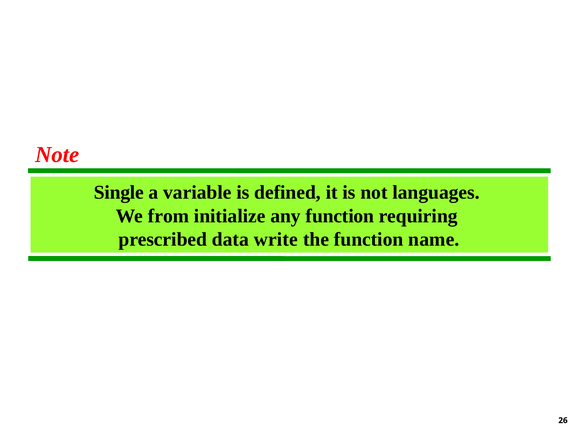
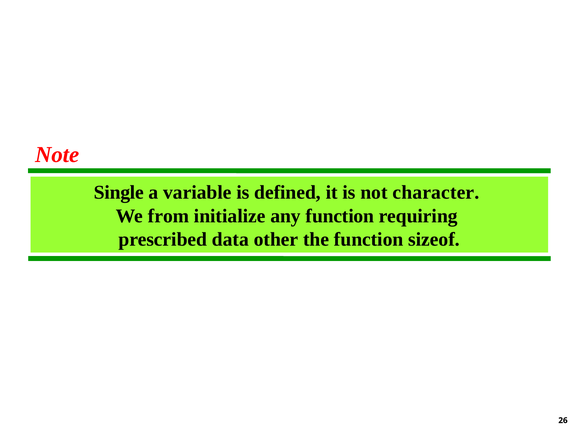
languages: languages -> character
write: write -> other
name: name -> sizeof
